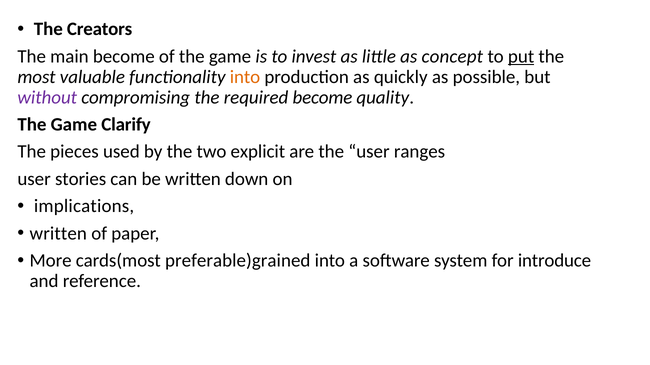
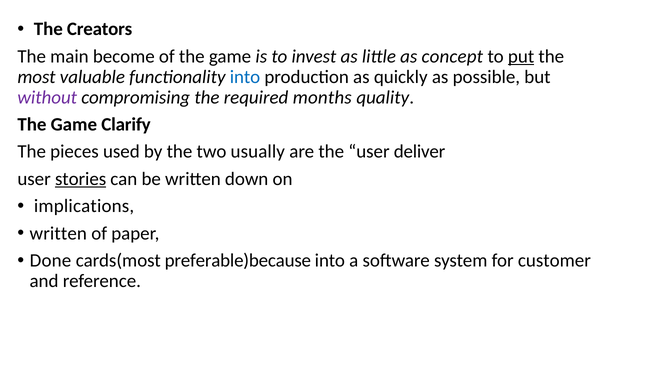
into at (245, 77) colour: orange -> blue
required become: become -> months
explicit: explicit -> usually
ranges: ranges -> deliver
stories underline: none -> present
More: More -> Done
preferable)grained: preferable)grained -> preferable)because
introduce: introduce -> customer
